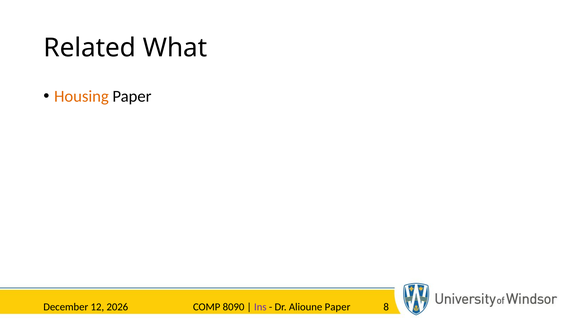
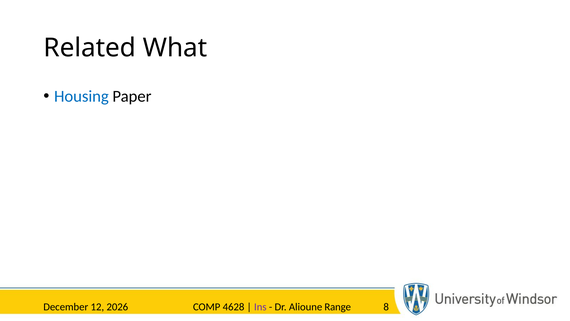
Housing colour: orange -> blue
8090: 8090 -> 4628
Alioune Paper: Paper -> Range
